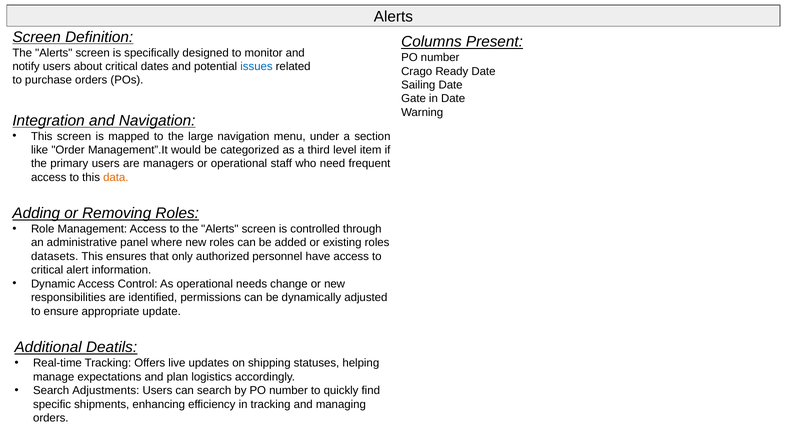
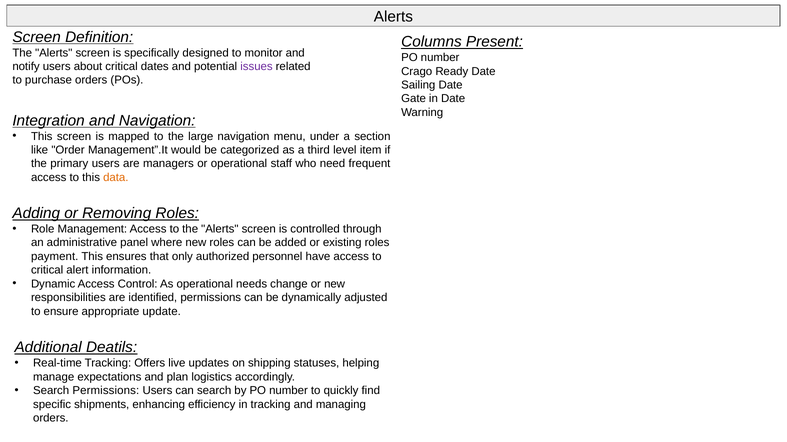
issues colour: blue -> purple
datasets: datasets -> payment
Search Adjustments: Adjustments -> Permissions
